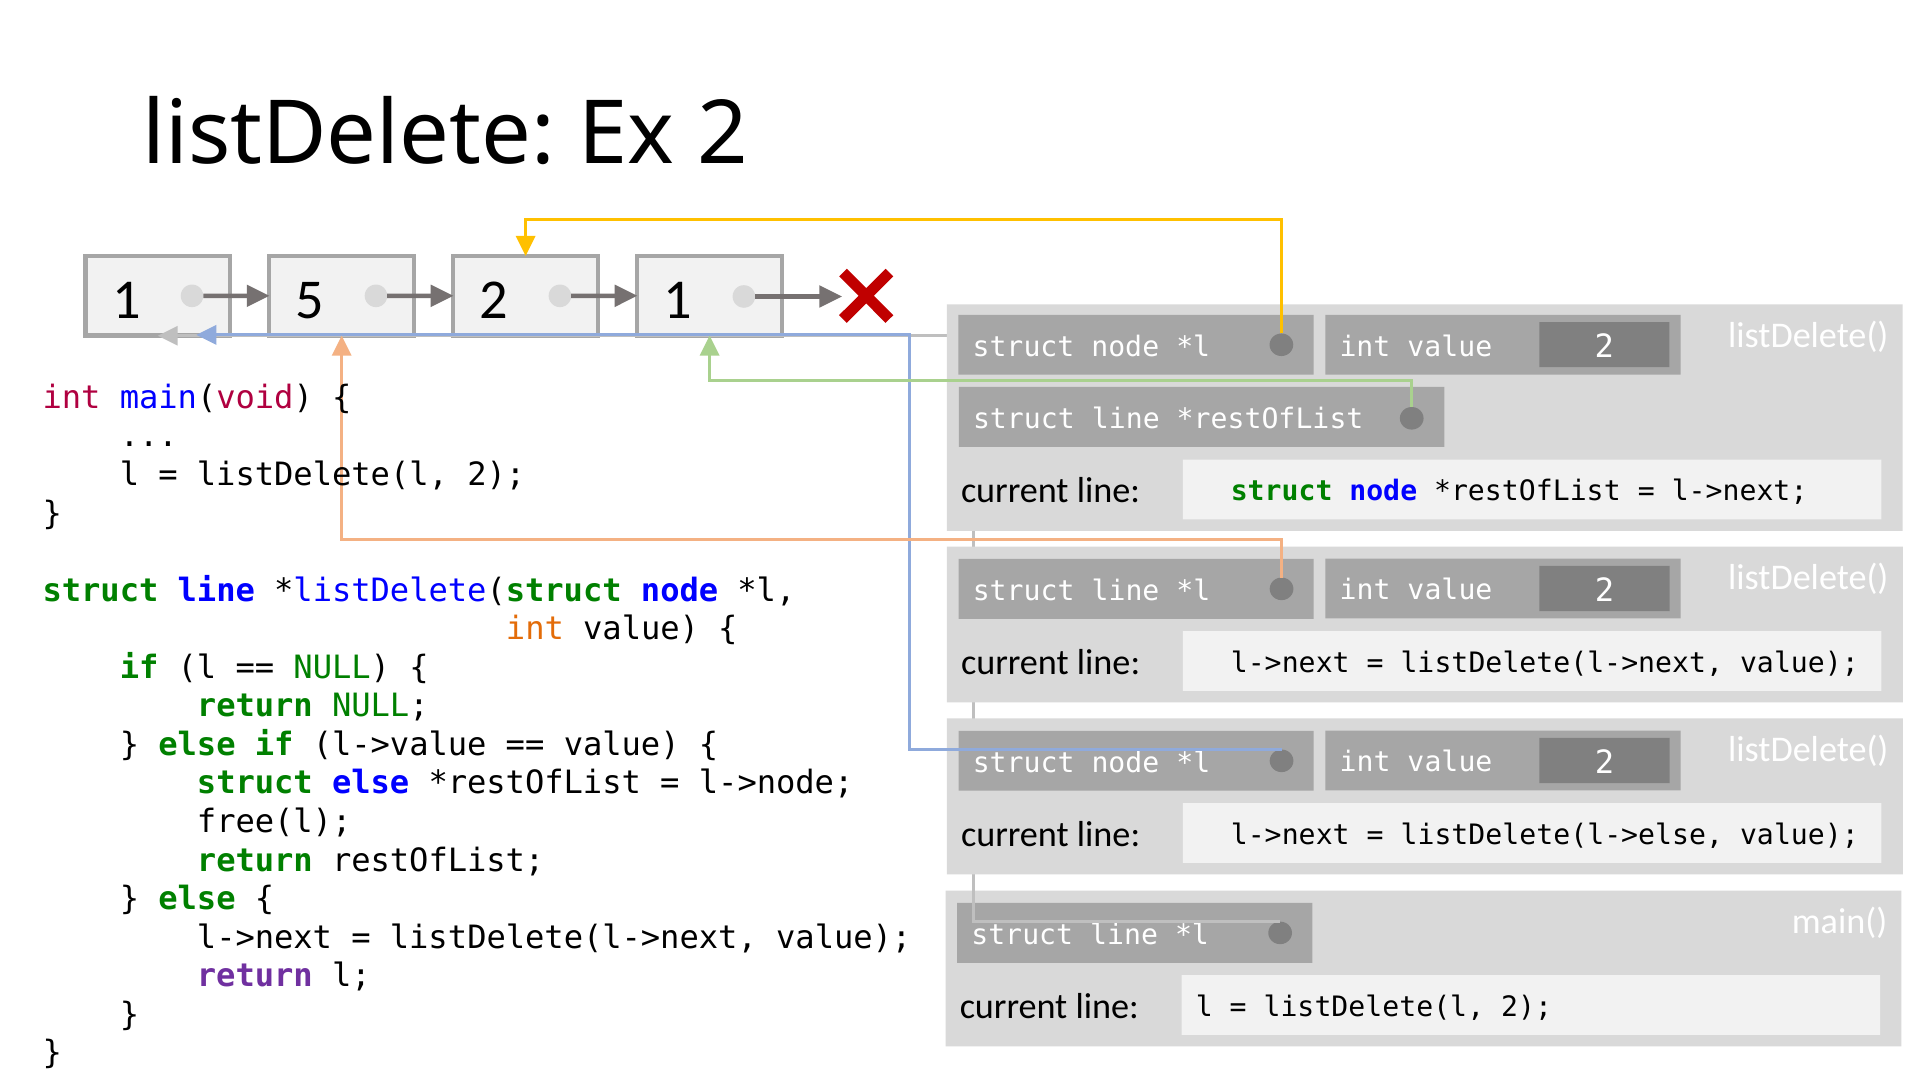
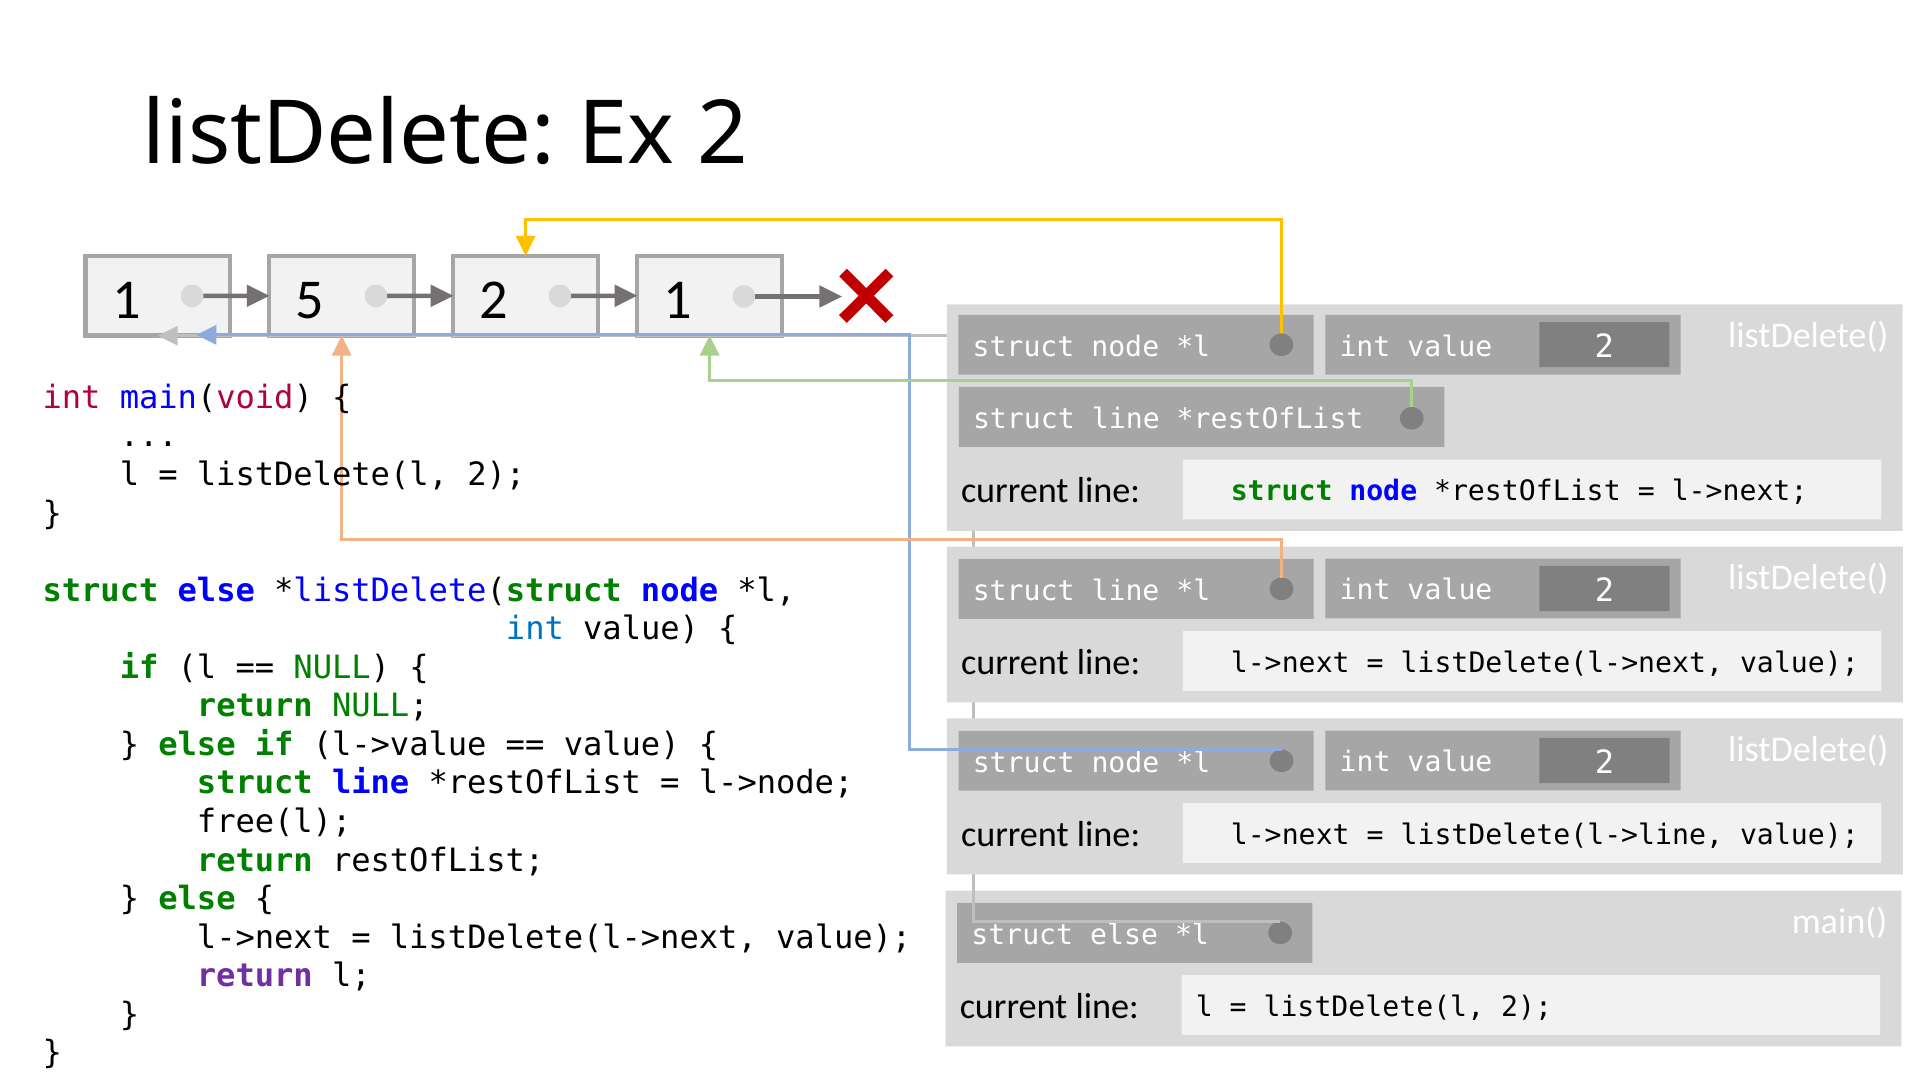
line at (216, 591): line -> else
int at (535, 629) colour: orange -> blue
else at (371, 784): else -> line
listDelete(l->else: listDelete(l->else -> listDelete(l->line
line at (1124, 935): line -> else
